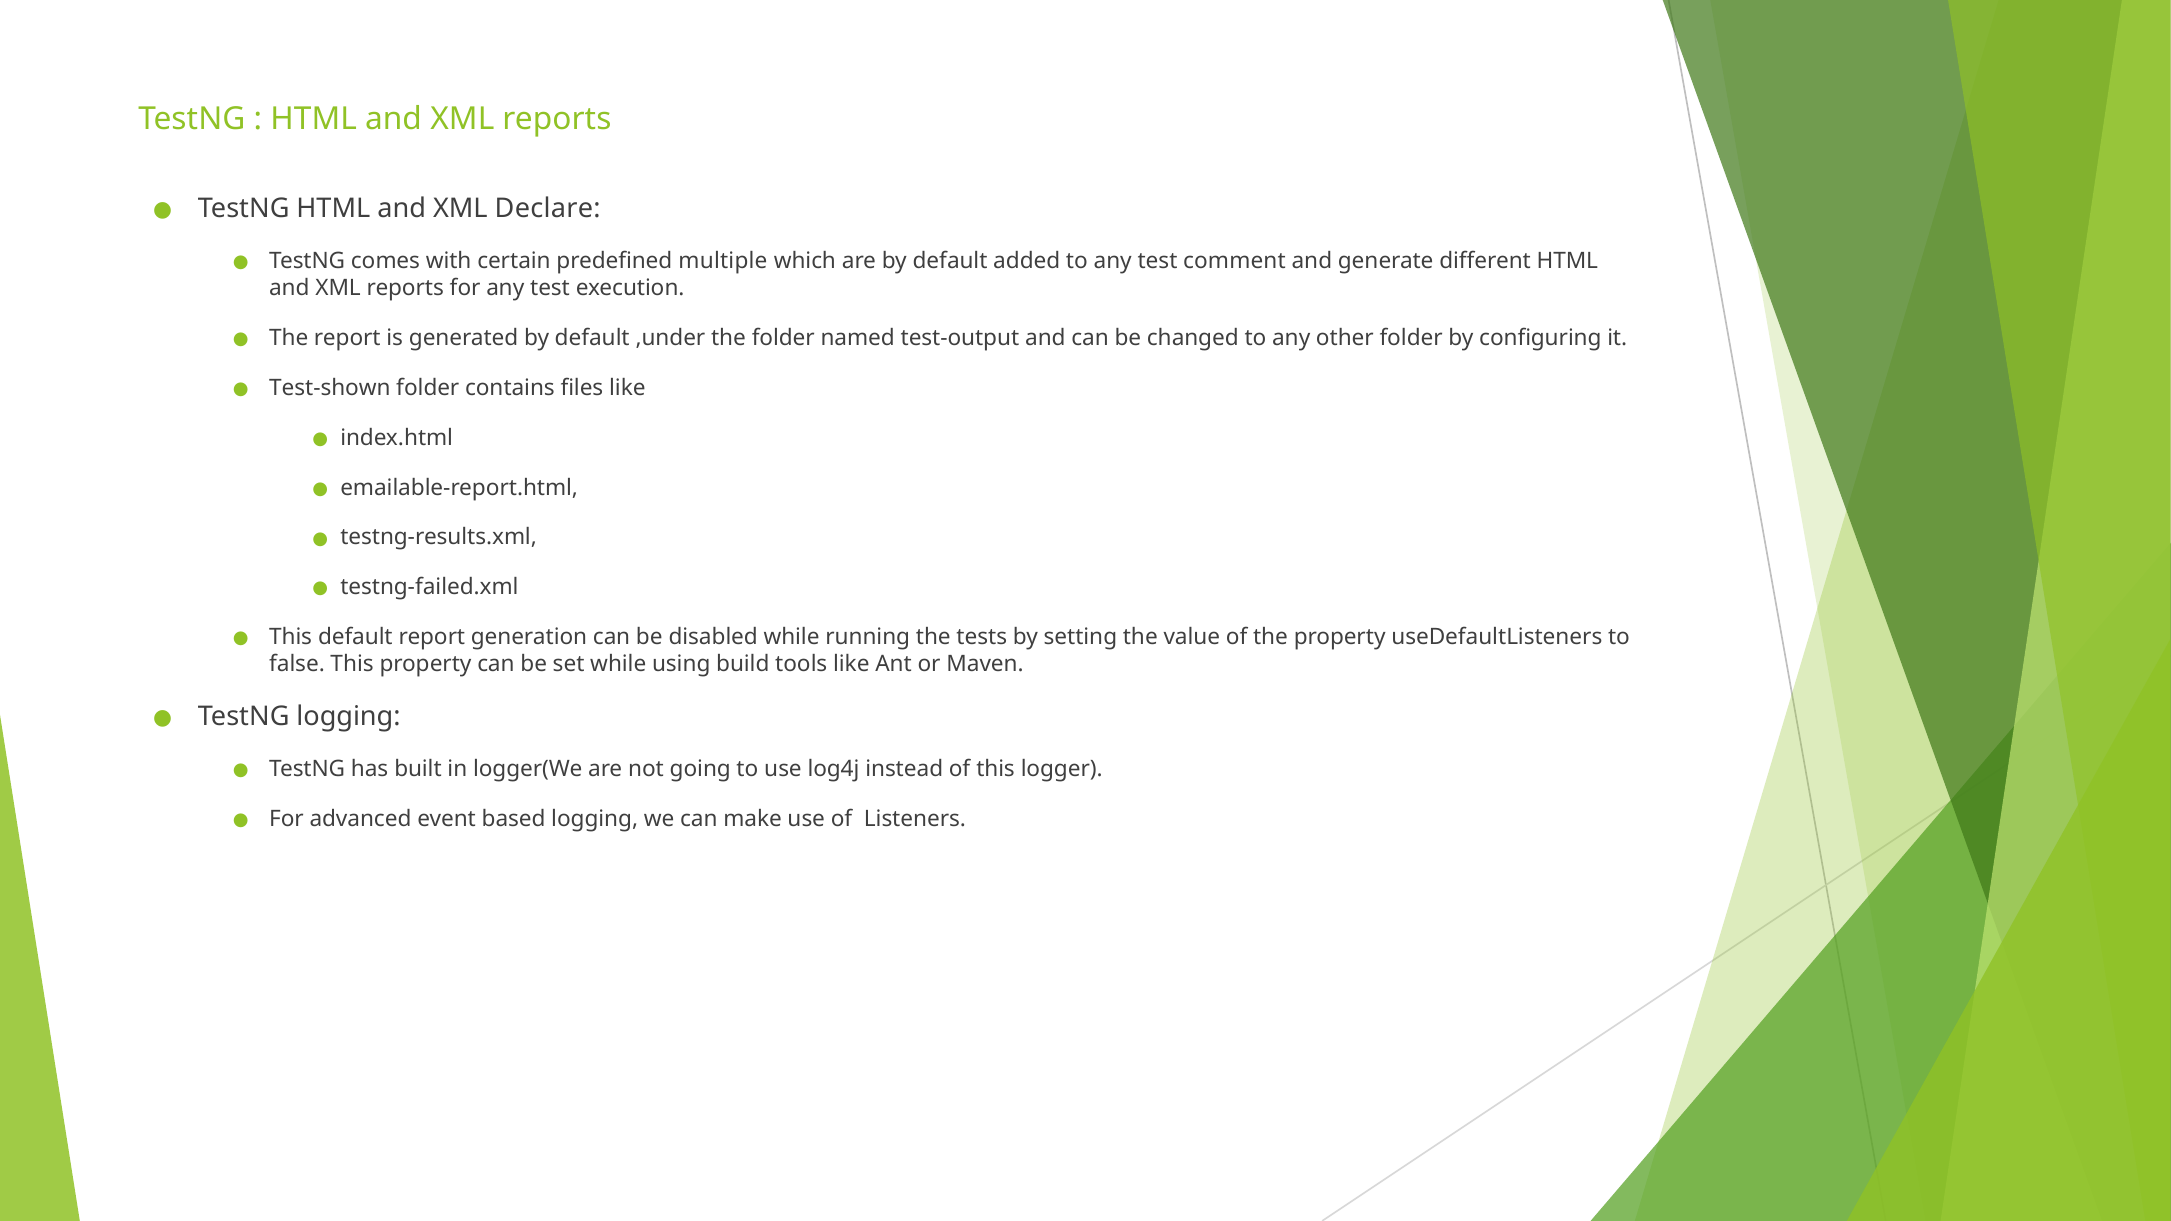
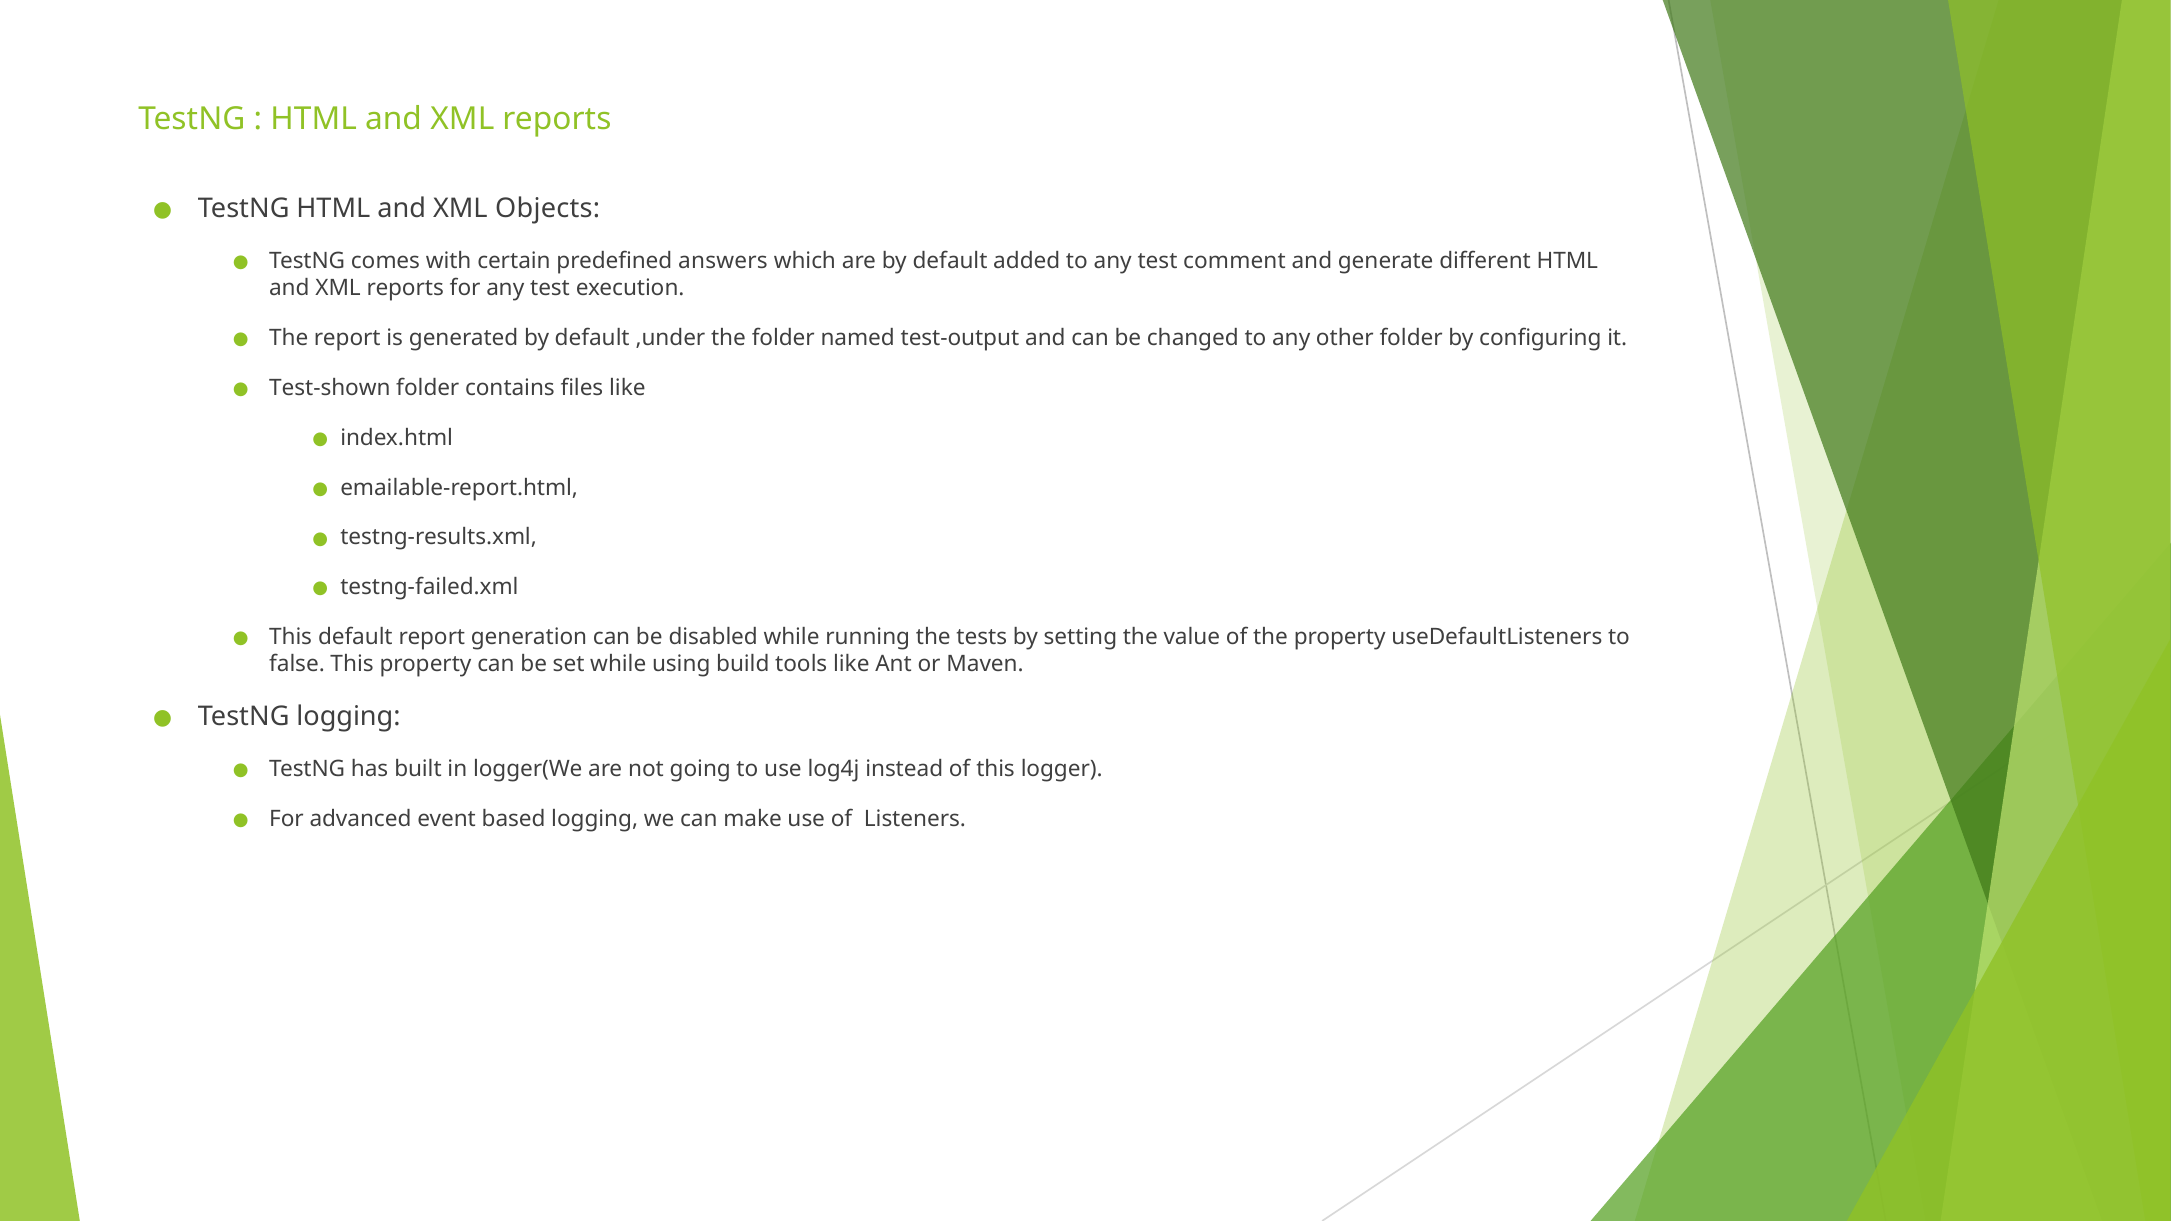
Declare: Declare -> Objects
multiple: multiple -> answers
